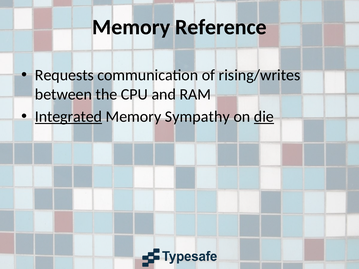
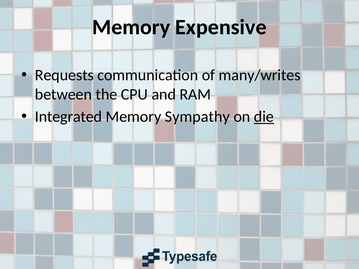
Reference: Reference -> Expensive
rising/writes: rising/writes -> many/writes
Integrated underline: present -> none
